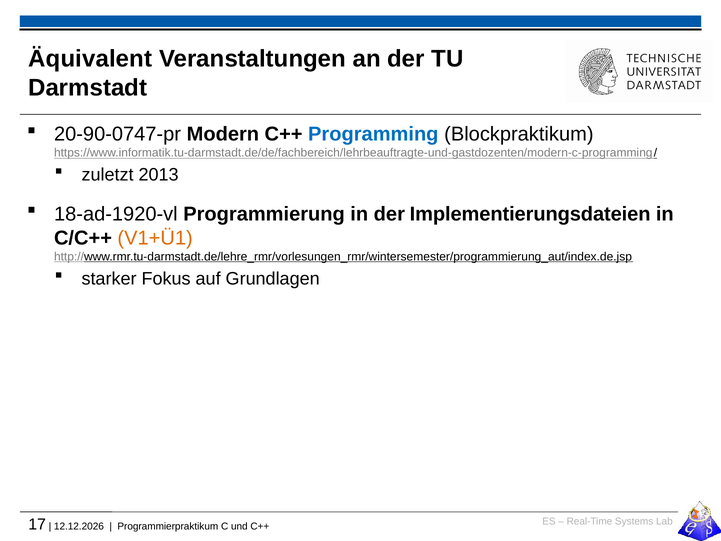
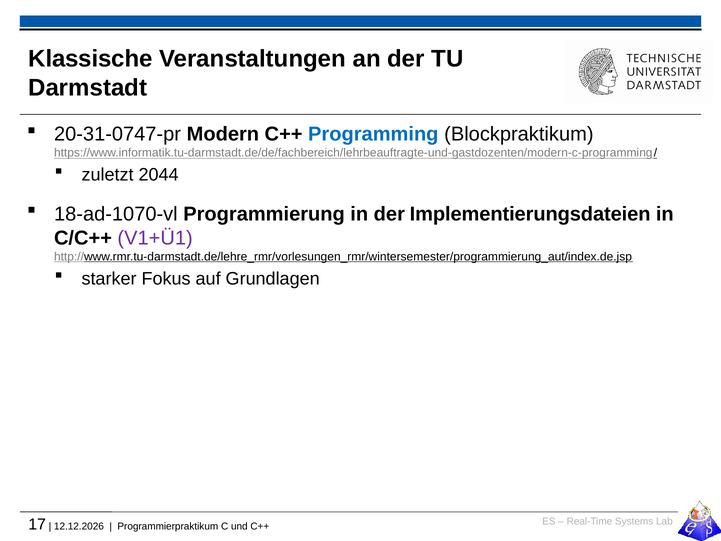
Äquivalent: Äquivalent -> Klassische
20-90-0747-pr: 20-90-0747-pr -> 20-31-0747-pr
2013: 2013 -> 2044
18-ad-1920-vl: 18-ad-1920-vl -> 18-ad-1070-vl
V1+Ü1 colour: orange -> purple
